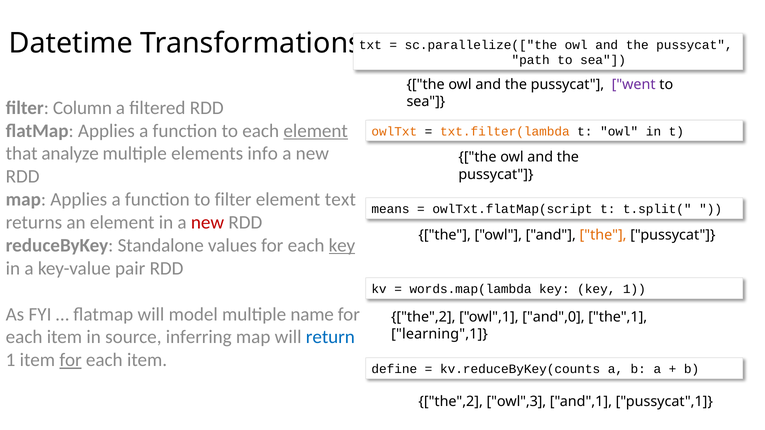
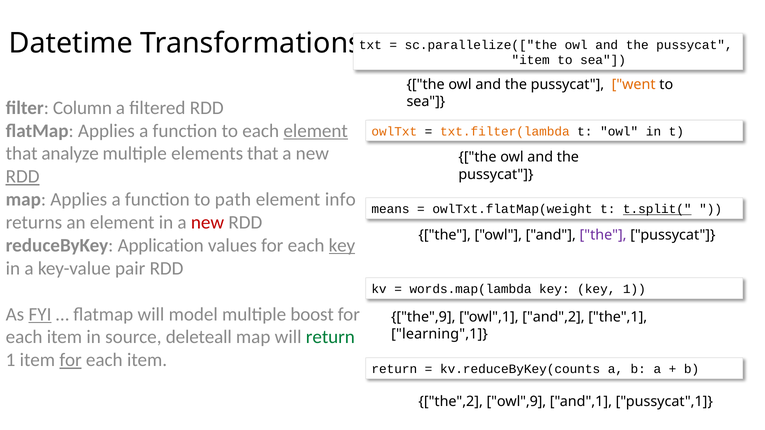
path at (531, 60): path -> item
went colour: purple -> orange
elements info: info -> that
RDD at (23, 177) underline: none -> present
to filter: filter -> path
text: text -> info
owlTxt.flatMap(script: owlTxt.flatMap(script -> owlTxt.flatMap(weight
t.split( underline: none -> present
the at (603, 235) colour: orange -> purple
Standalone: Standalone -> Application
FYI underline: none -> present
name: name -> boost
the",2 at (423, 317): the",2 -> the",9
and",0: and",0 -> and",2
inferring: inferring -> deleteall
return at (330, 337) colour: blue -> green
define at (394, 369): define -> return
owl",3: owl",3 -> owl",9
